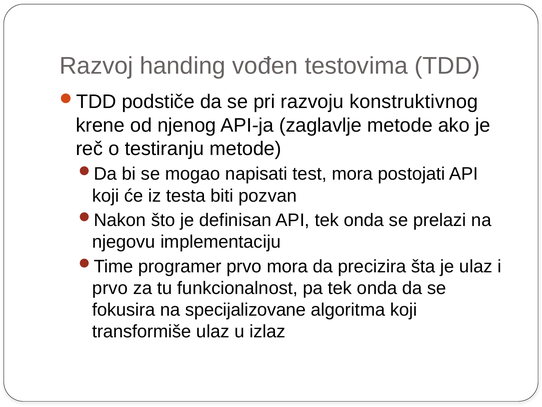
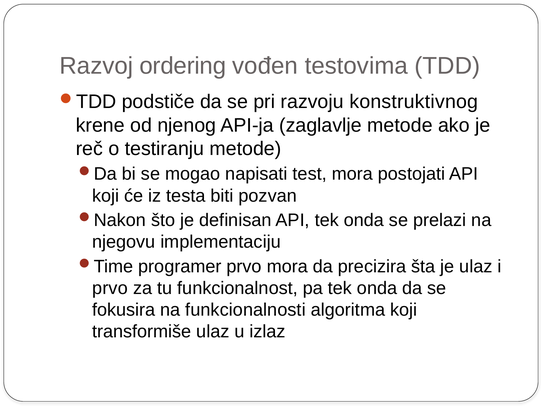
handing: handing -> ordering
specijalizovane: specijalizovane -> funkcionalnosti
